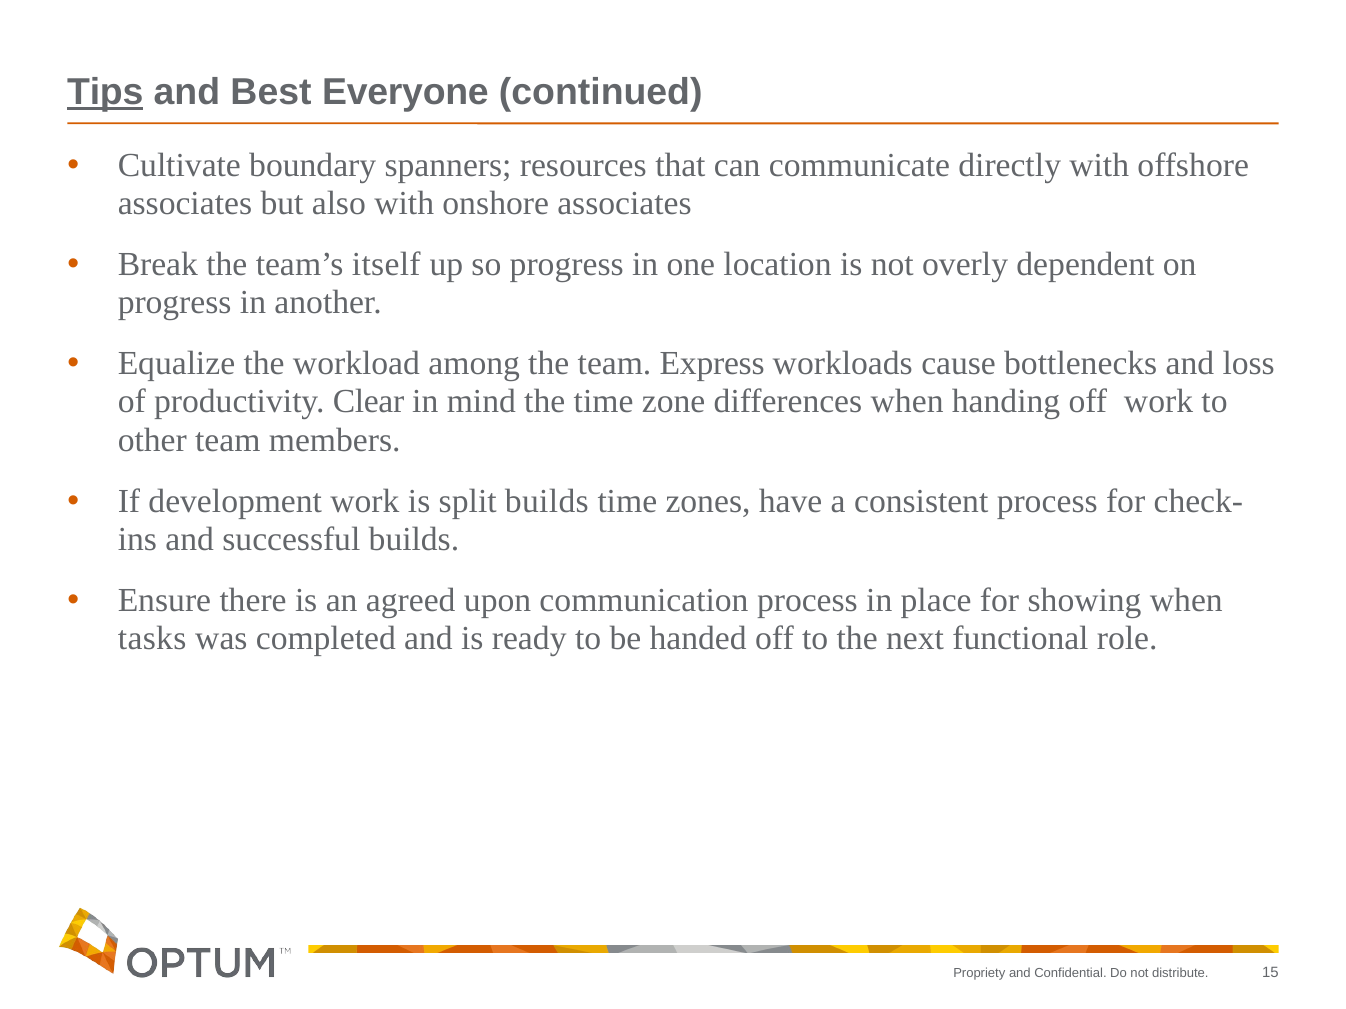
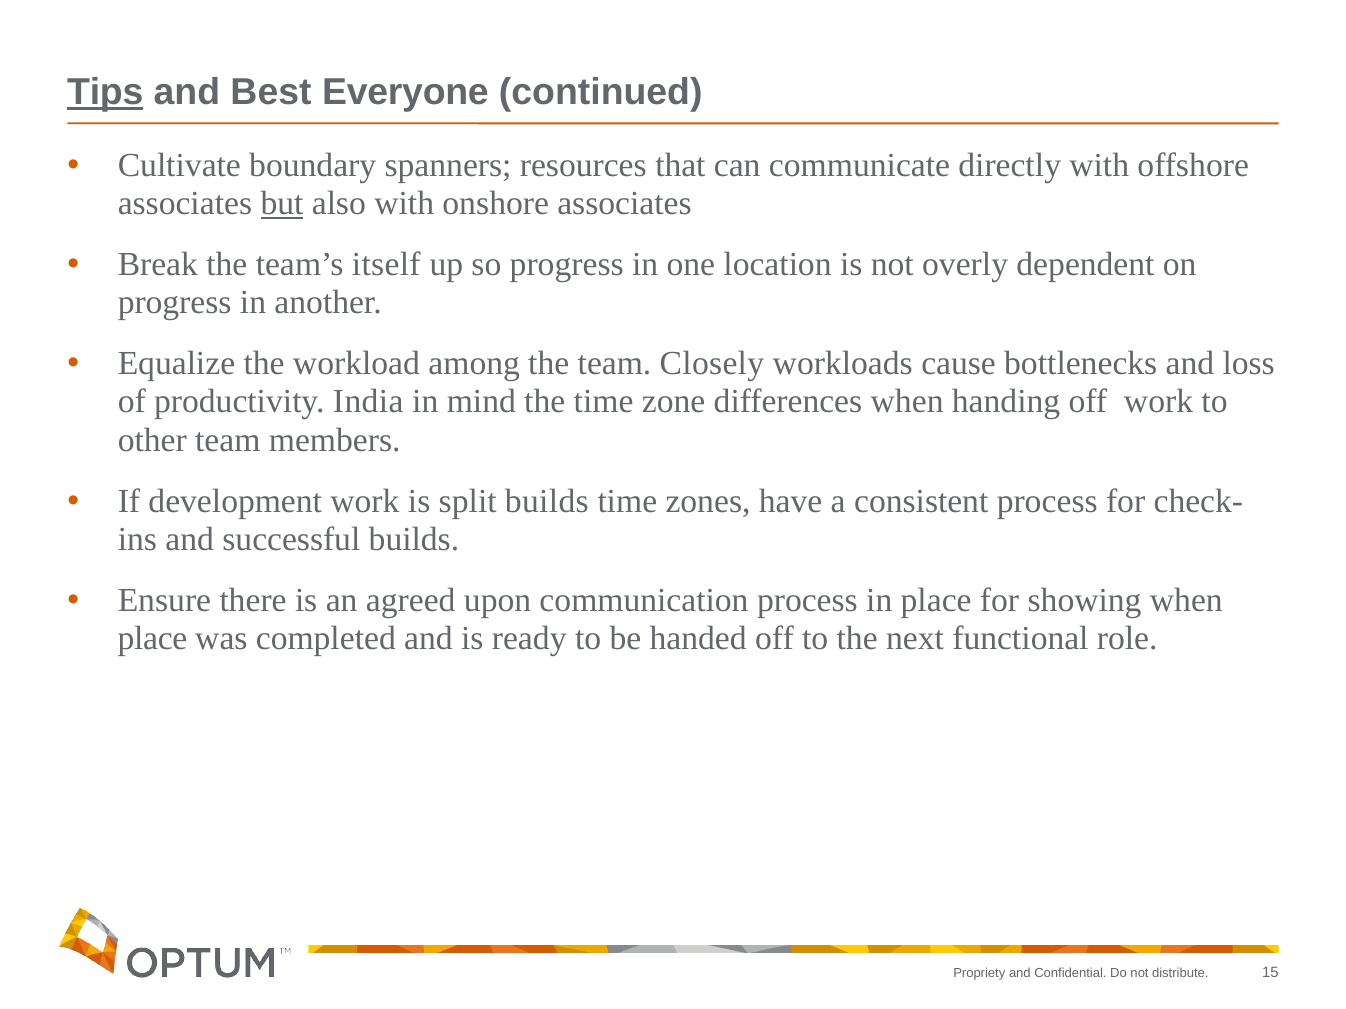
but underline: none -> present
Express: Express -> Closely
Clear: Clear -> India
tasks at (152, 639): tasks -> place
